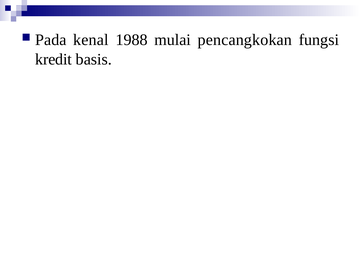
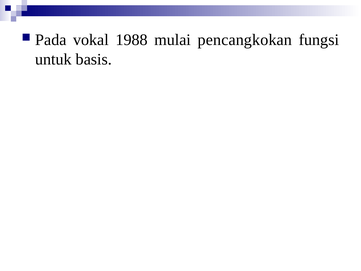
kenal: kenal -> vokal
kredit: kredit -> untuk
